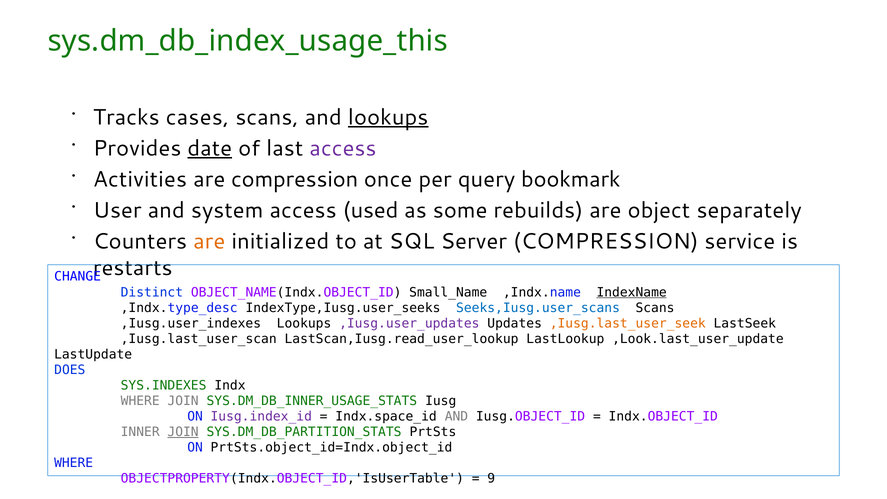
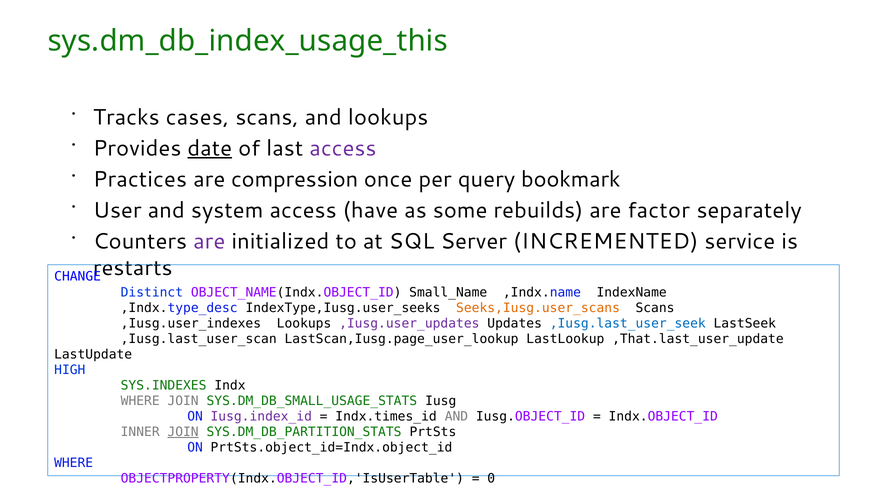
lookups at (388, 117) underline: present -> none
Activities: Activities -> Practices
used: used -> have
object: object -> factor
are at (209, 241) colour: orange -> purple
Server COMPRESSION: COMPRESSION -> INCREMENTED
IndexName underline: present -> none
Seeks,Iusg.user_scans colour: blue -> orange
,Iusg.last_user_seek colour: orange -> blue
LastScan,Iusg.read_user_lookup: LastScan,Iusg.read_user_lookup -> LastScan,Iusg.page_user_lookup
,Look.last_user_update: ,Look.last_user_update -> ,That.last_user_update
DOES: DOES -> HIGH
SYS.DM_DB_INNER_USAGE_STATS: SYS.DM_DB_INNER_USAGE_STATS -> SYS.DM_DB_SMALL_USAGE_STATS
Indx.space_id: Indx.space_id -> Indx.times_id
9: 9 -> 0
